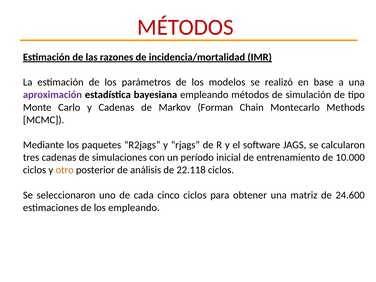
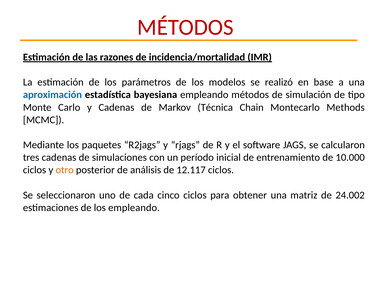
aproximación colour: purple -> blue
Forman: Forman -> Técnica
22.118: 22.118 -> 12.117
24.600: 24.600 -> 24.002
